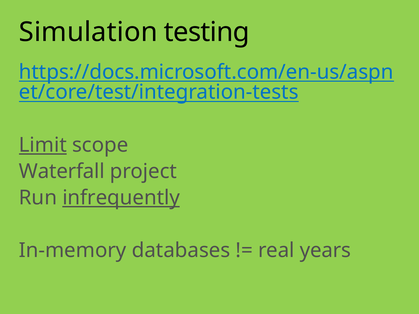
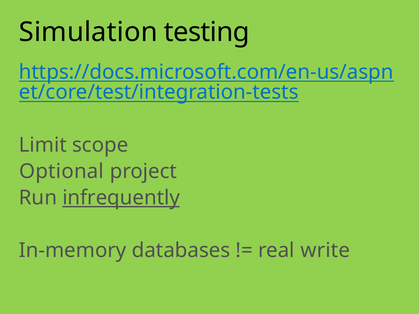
Limit underline: present -> none
Waterfall: Waterfall -> Optional
years: years -> write
